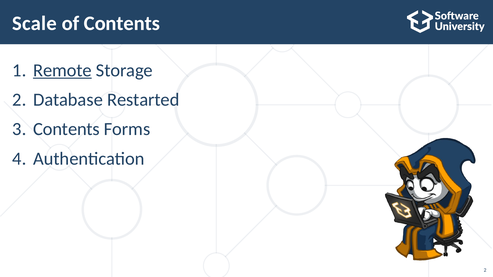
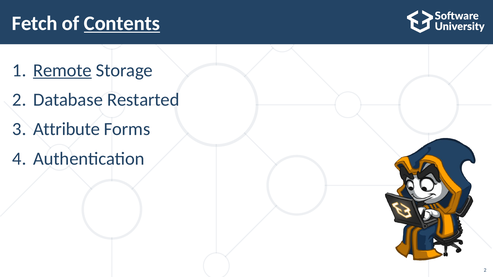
Scale: Scale -> Fetch
Contents at (122, 23) underline: none -> present
Contents at (66, 129): Contents -> Attribute
